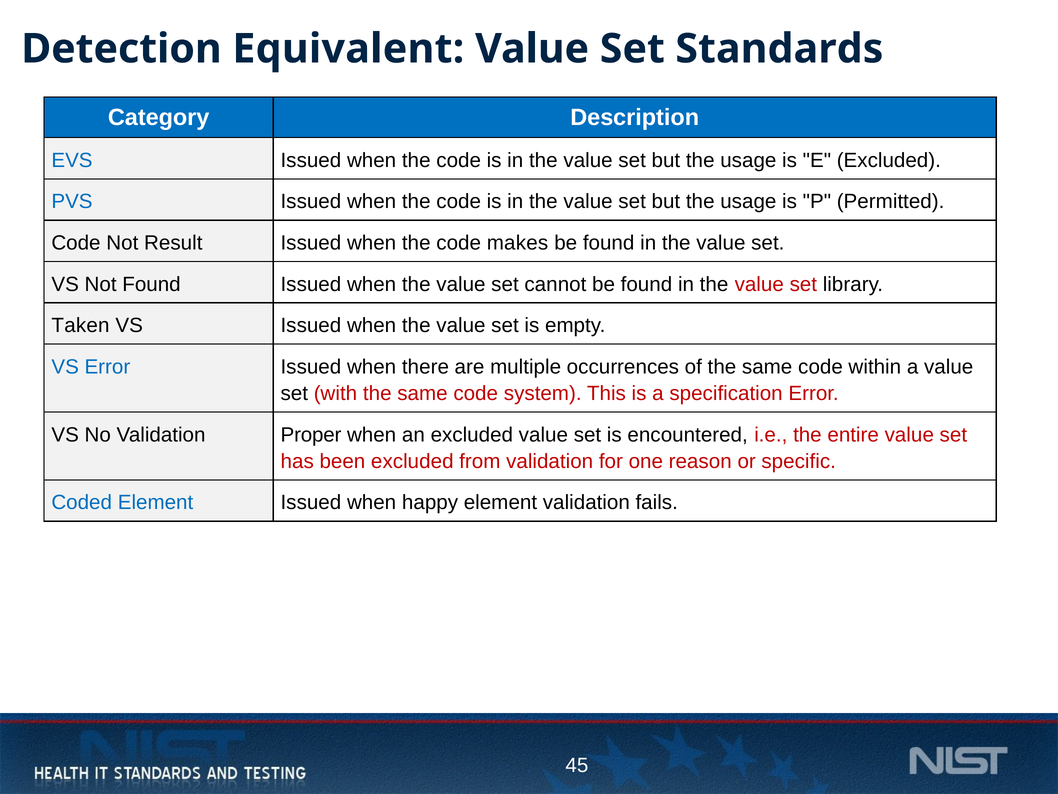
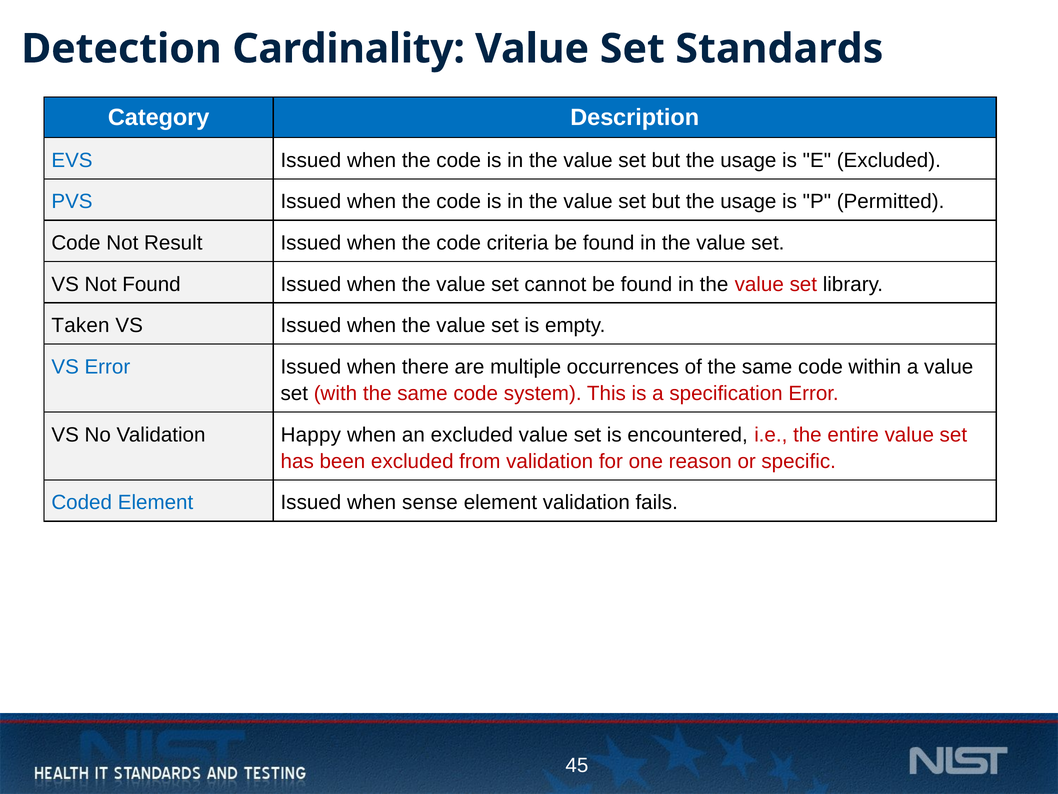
Equivalent: Equivalent -> Cardinality
makes: makes -> criteria
Proper: Proper -> Happy
happy: happy -> sense
